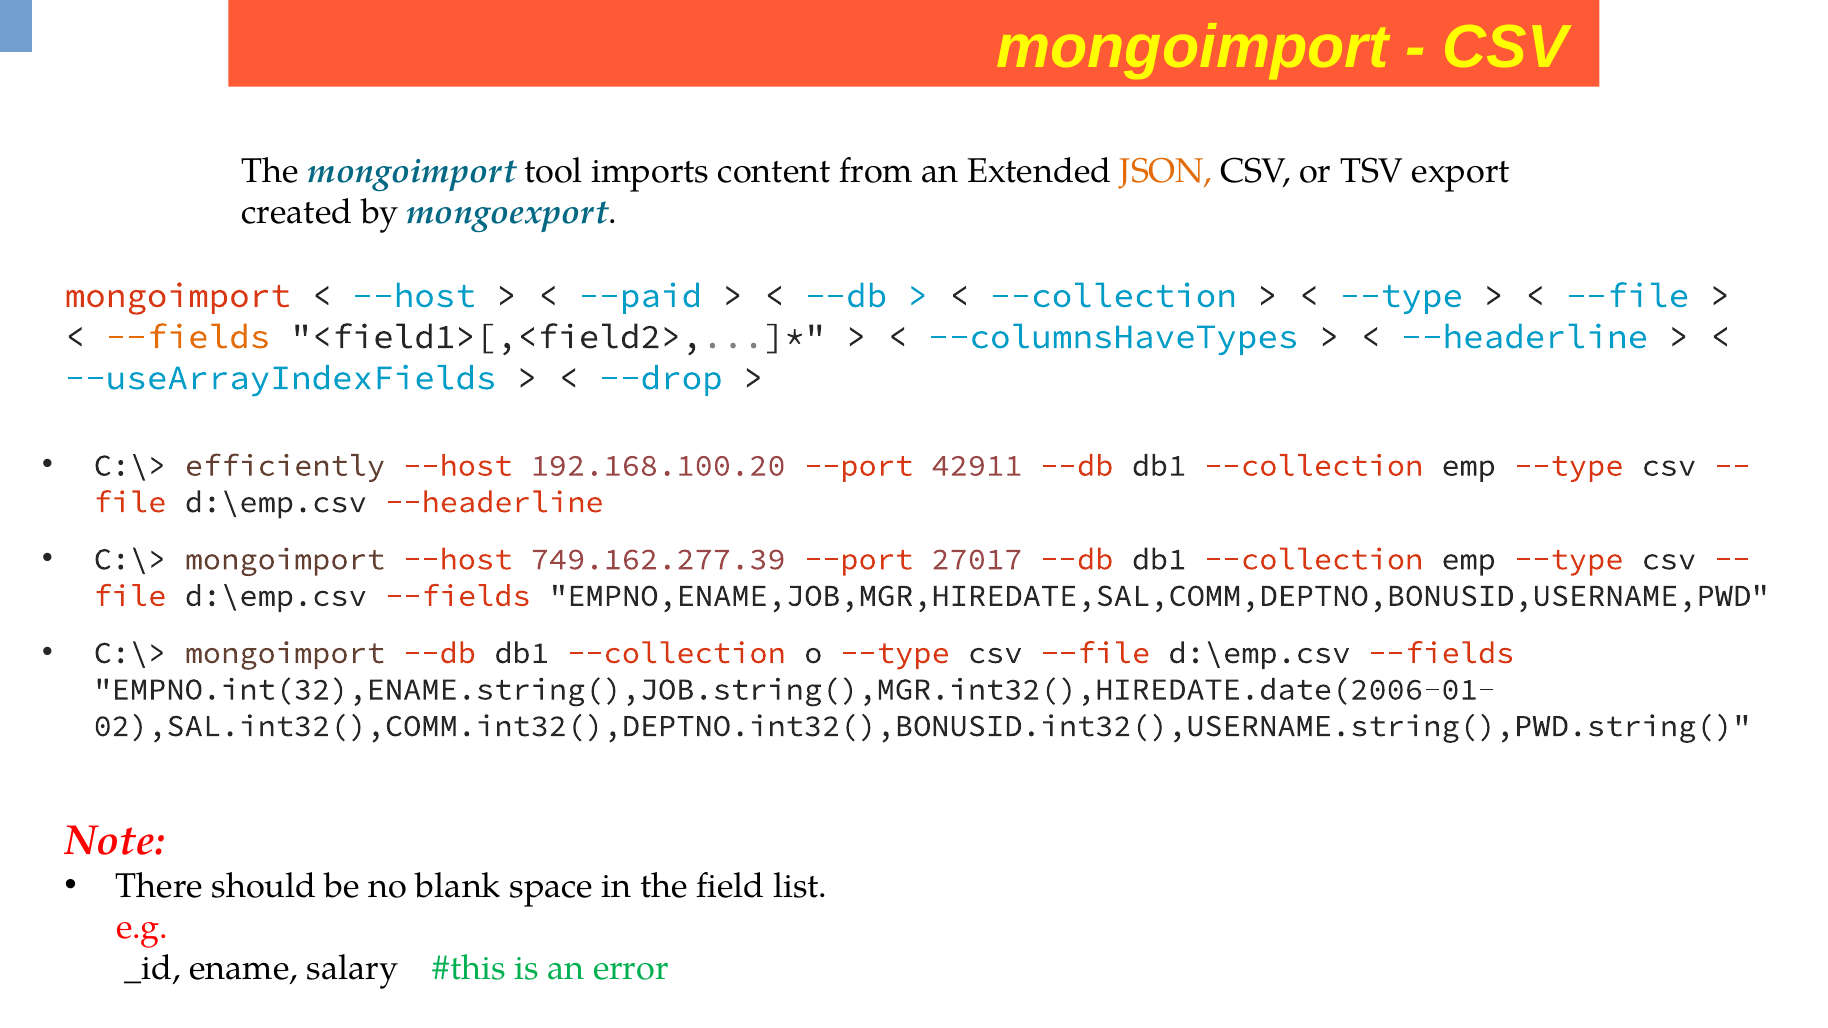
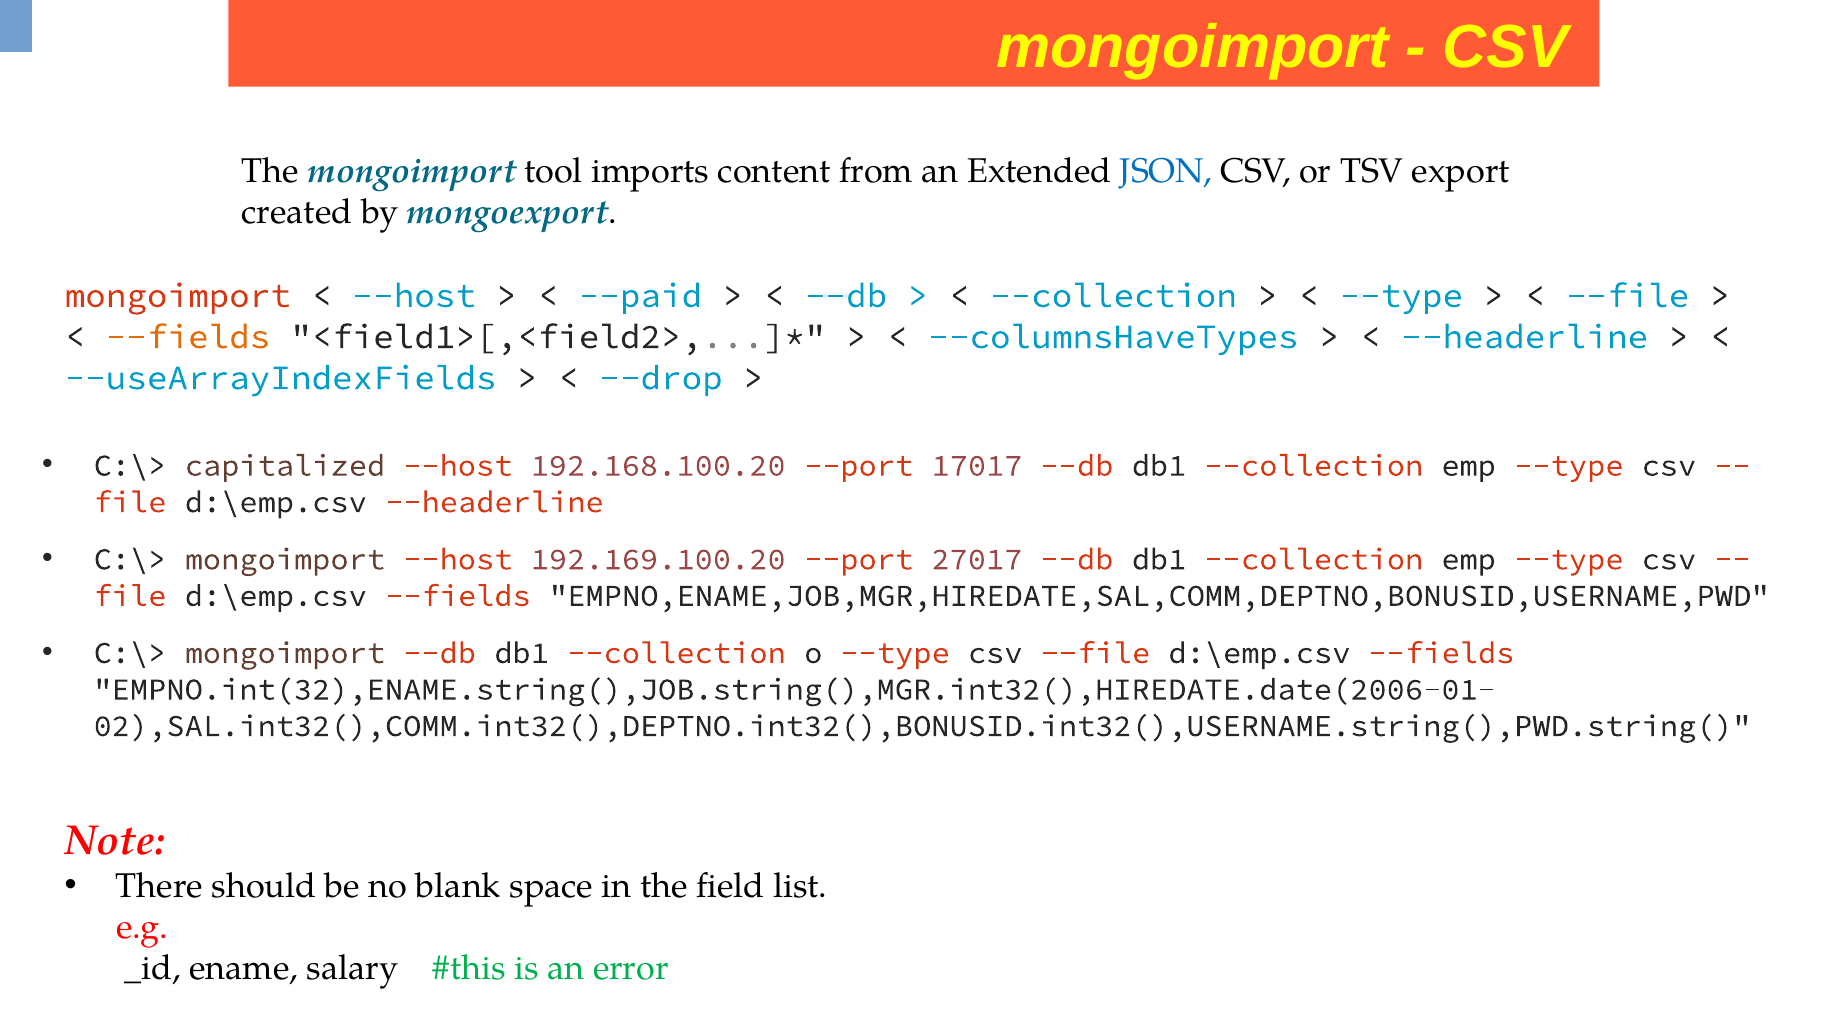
JSON colour: orange -> blue
efficiently: efficiently -> capitalized
42911: 42911 -> 17017
749.162.277.39: 749.162.277.39 -> 192.169.100.20
